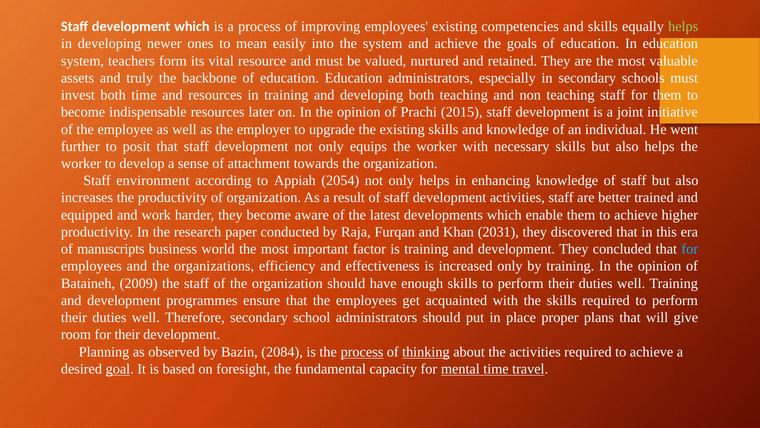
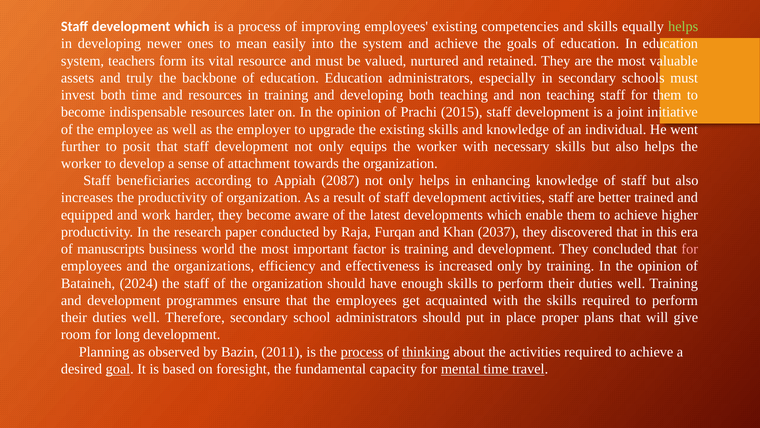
environment: environment -> beneficiaries
2054: 2054 -> 2087
2031: 2031 -> 2037
for at (690, 249) colour: light blue -> pink
2009: 2009 -> 2024
for their: their -> long
2084: 2084 -> 2011
